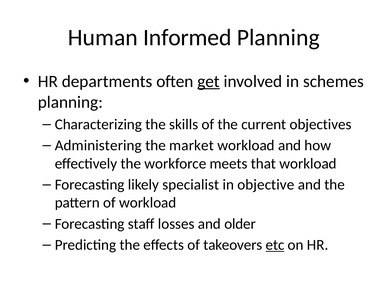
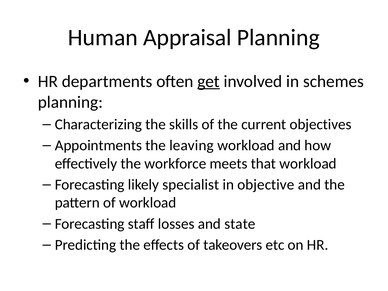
Informed: Informed -> Appraisal
Administering: Administering -> Appointments
market: market -> leaving
older: older -> state
etc underline: present -> none
